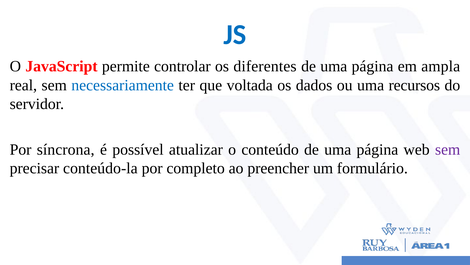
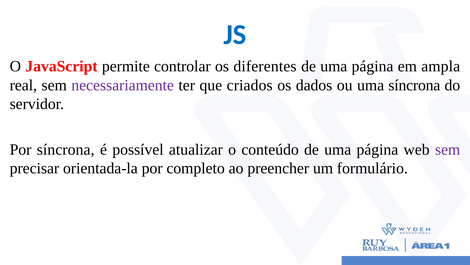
necessariamente colour: blue -> purple
voltada: voltada -> criados
uma recursos: recursos -> síncrona
conteúdo-la: conteúdo-la -> orientada-la
